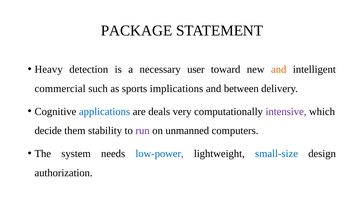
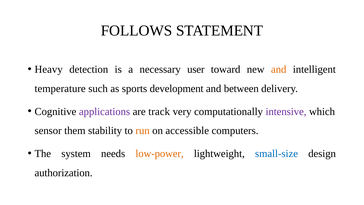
PACKAGE: PACKAGE -> FOLLOWS
commercial: commercial -> temperature
implications: implications -> development
applications colour: blue -> purple
deals: deals -> track
decide: decide -> sensor
run colour: purple -> orange
unmanned: unmanned -> accessible
low-power colour: blue -> orange
